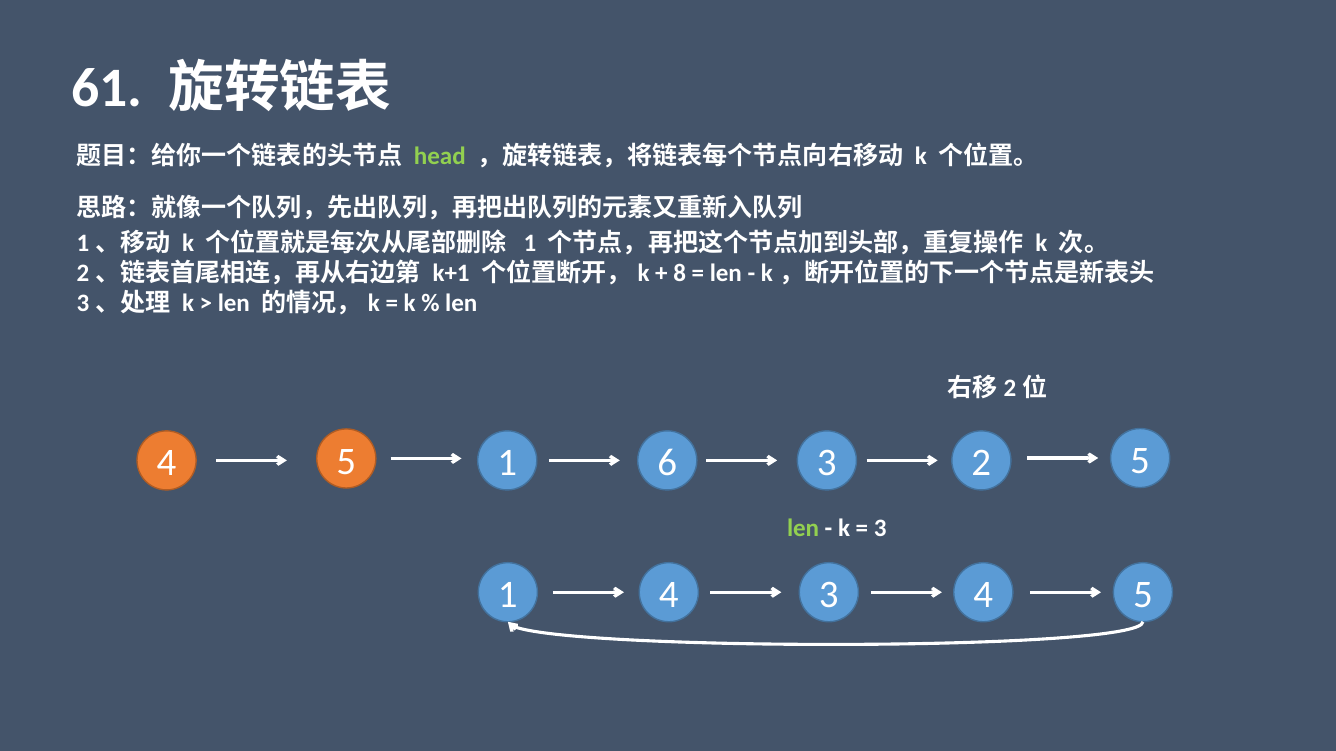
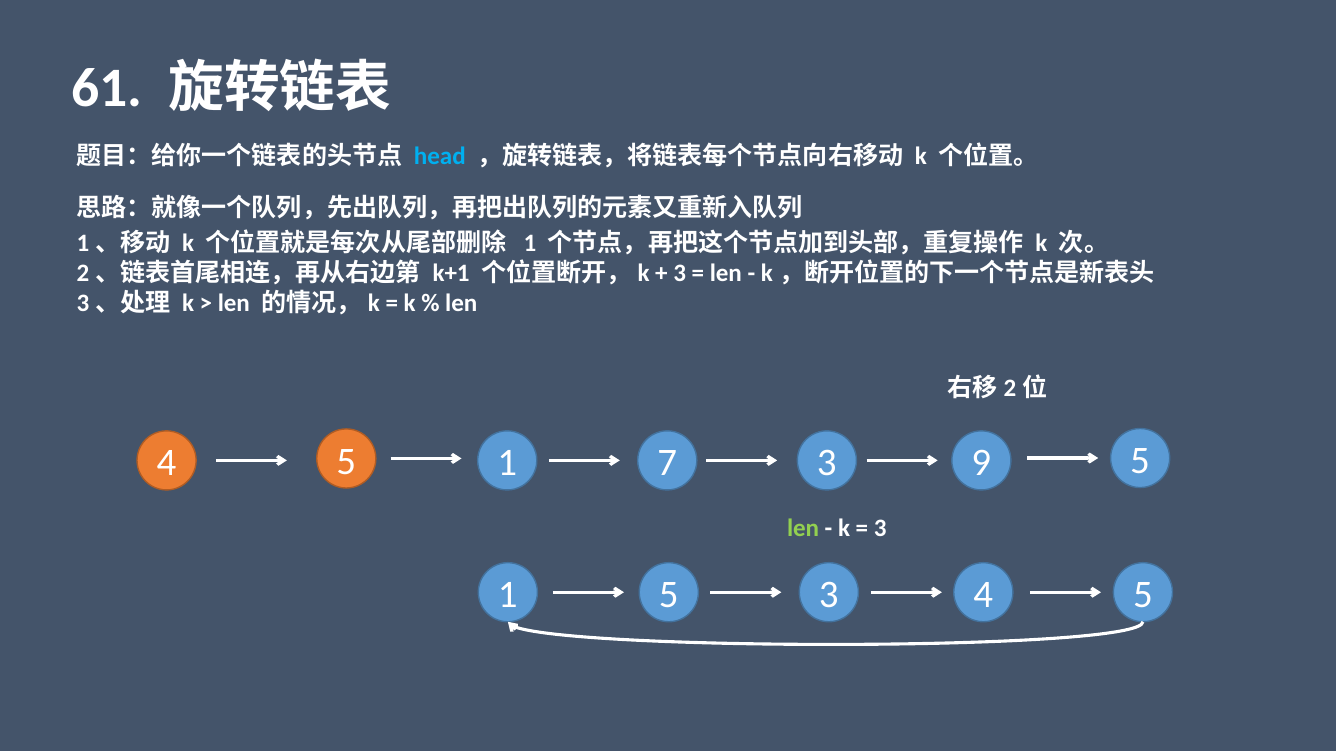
head colour: light green -> light blue
8 at (680, 274): 8 -> 3
6: 6 -> 7
2: 2 -> 9
1 4: 4 -> 5
